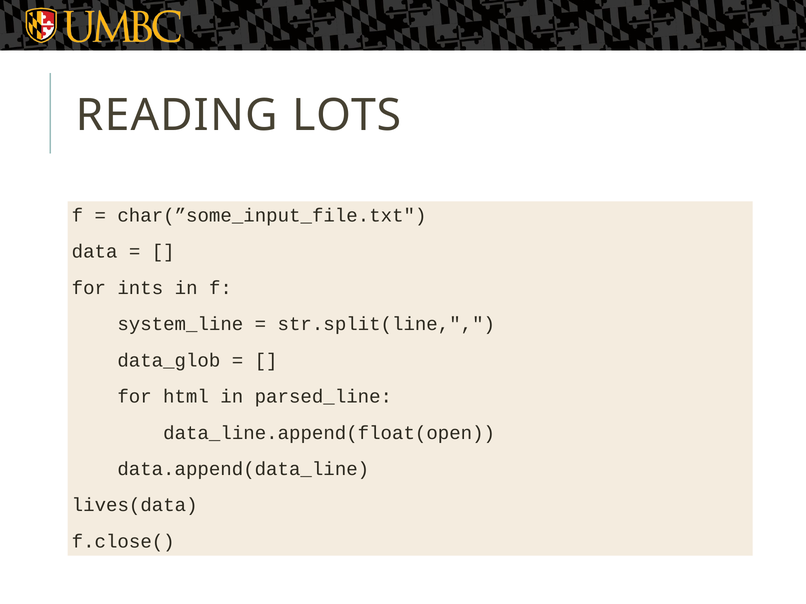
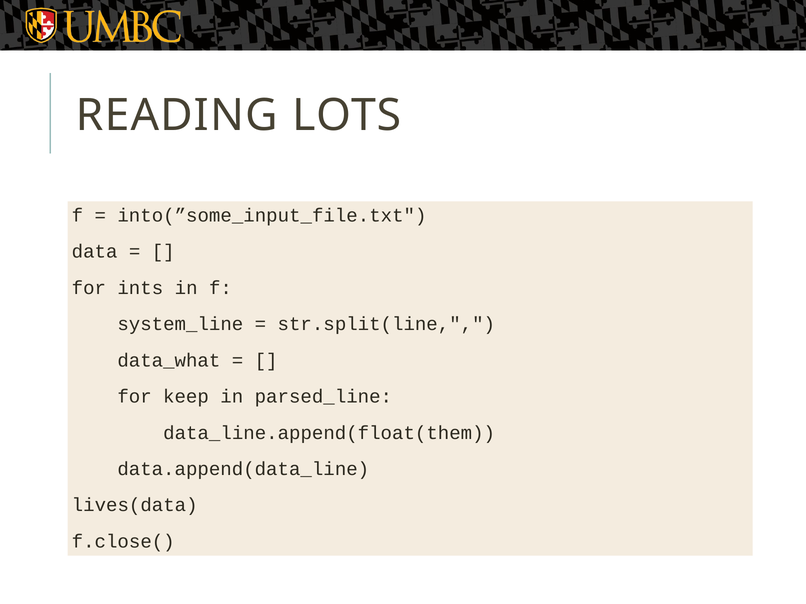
char(”some_input_file.txt: char(”some_input_file.txt -> into(”some_input_file.txt
data_glob: data_glob -> data_what
html: html -> keep
data_line.append(float(open: data_line.append(float(open -> data_line.append(float(them
